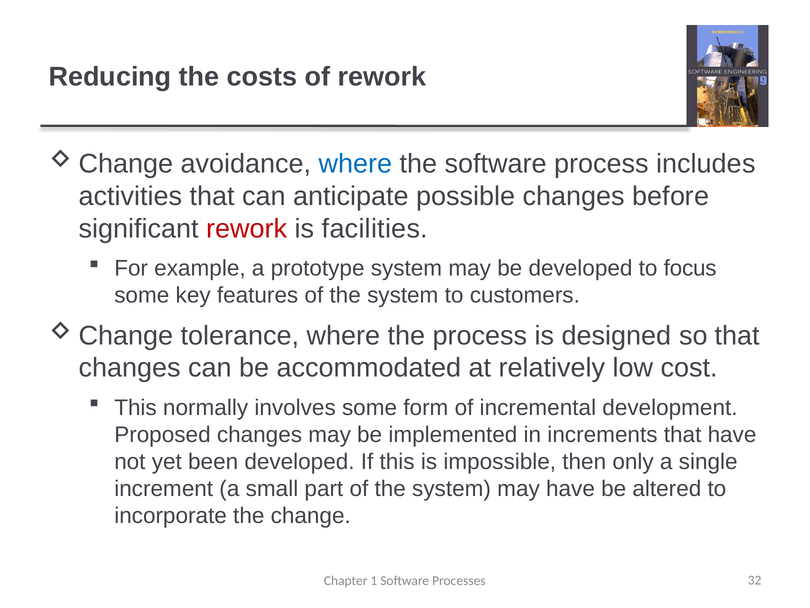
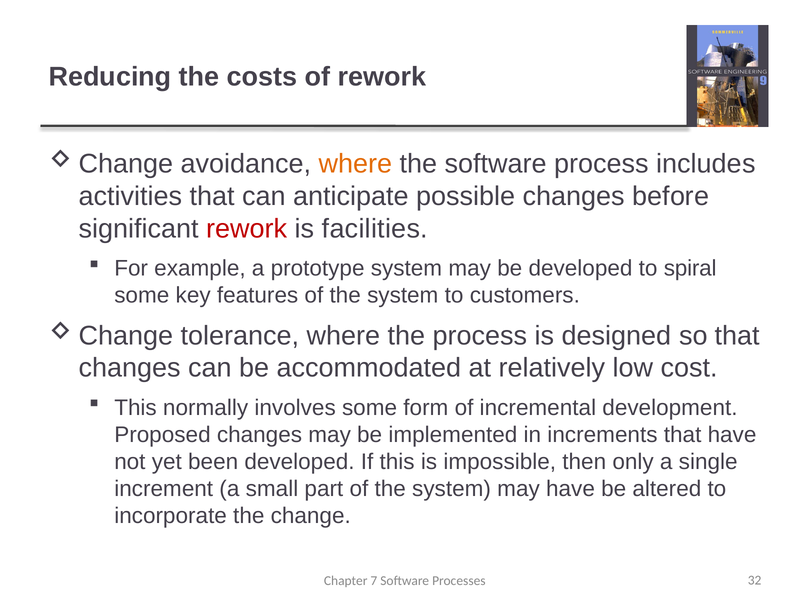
where at (356, 164) colour: blue -> orange
focus: focus -> spiral
1: 1 -> 7
